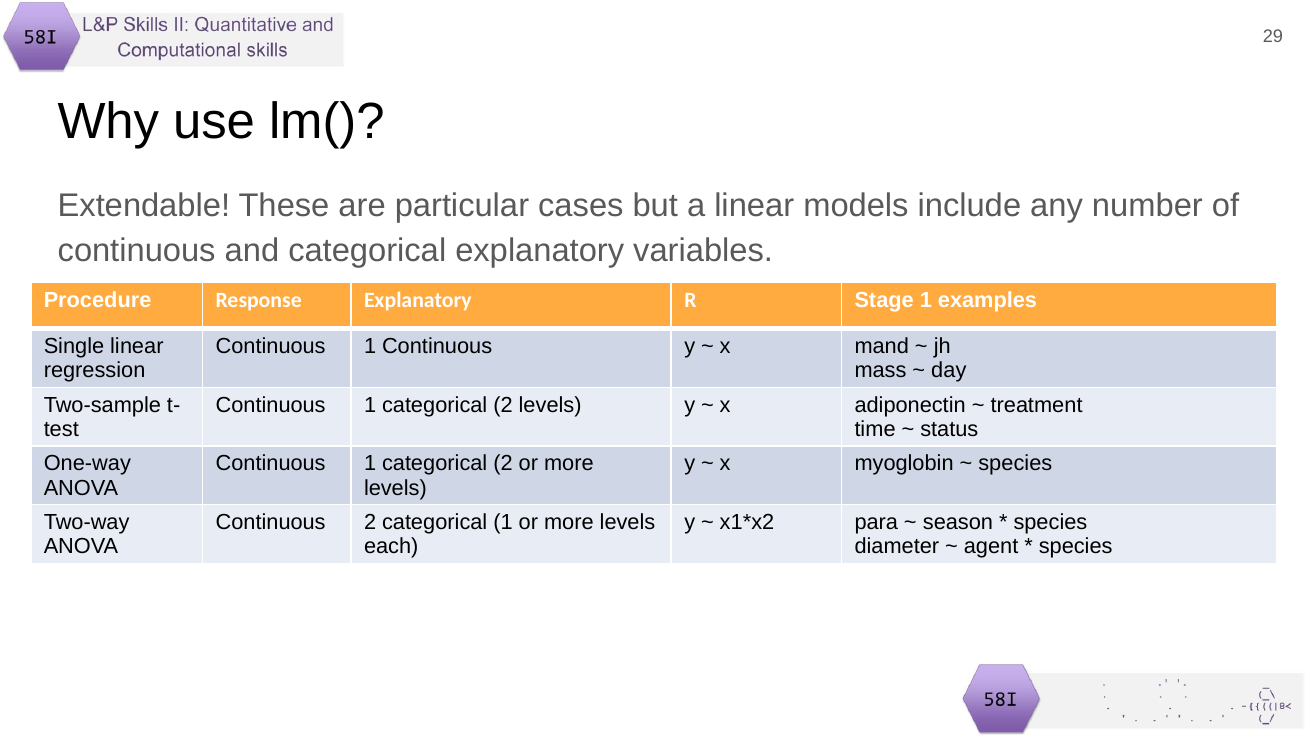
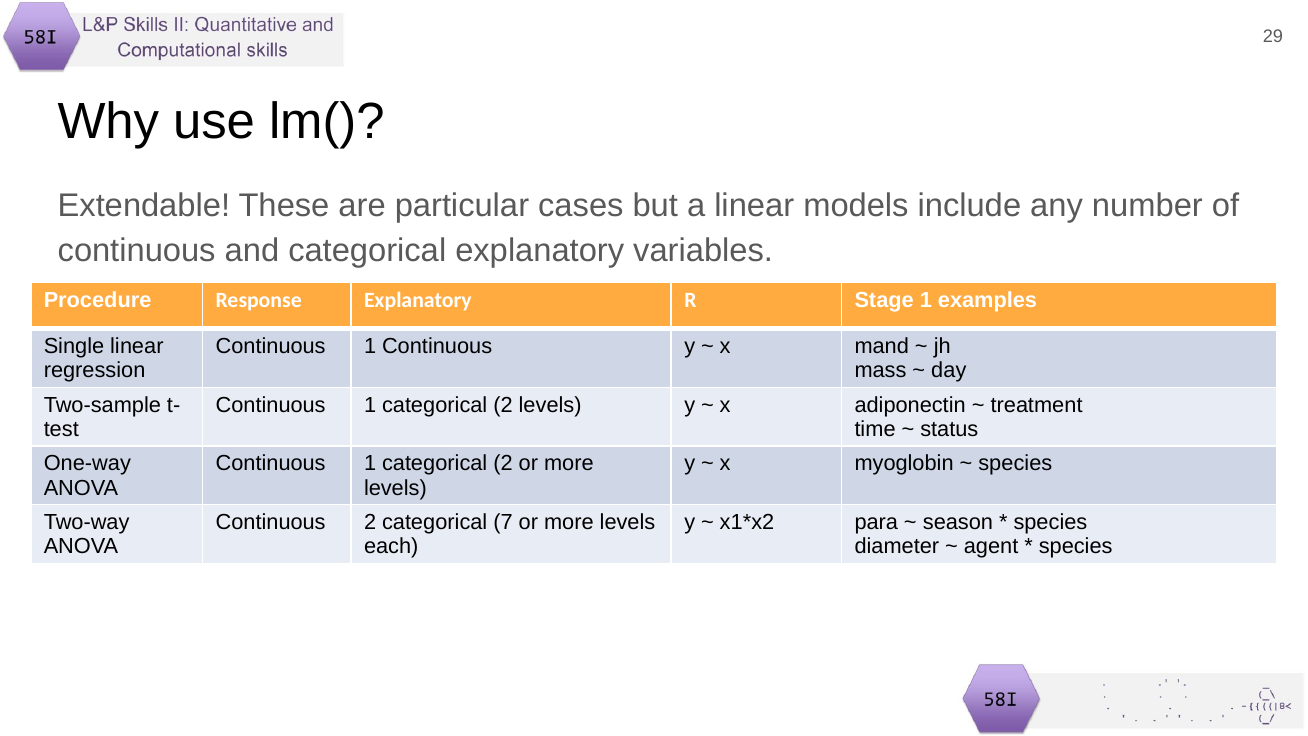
categorical 1: 1 -> 7
